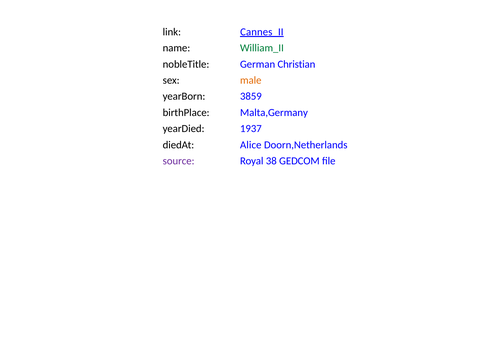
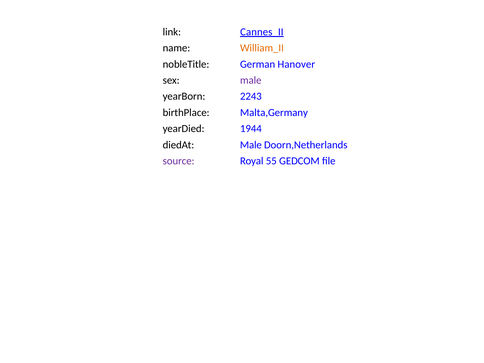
William_II colour: green -> orange
Christian: Christian -> Hanover
male at (251, 80) colour: orange -> purple
3859: 3859 -> 2243
1937: 1937 -> 1944
diedAt Alice: Alice -> Male
38: 38 -> 55
